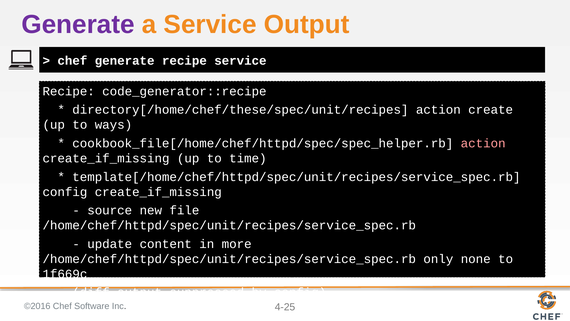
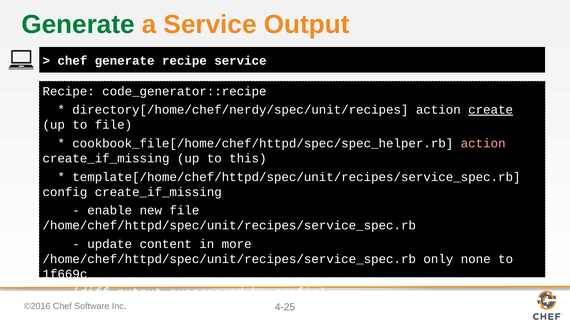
Generate at (78, 25) colour: purple -> green
directory[/home/chef/these/spec/unit/recipes: directory[/home/chef/these/spec/unit/recipes -> directory[/home/chef/nerdy/spec/unit/recipes
create underline: none -> present
to ways: ways -> file
time: time -> this
source: source -> enable
